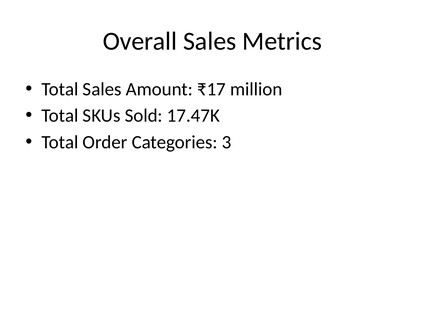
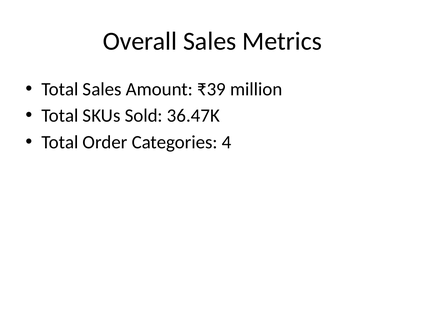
₹17: ₹17 -> ₹39
17.47K: 17.47K -> 36.47K
3: 3 -> 4
